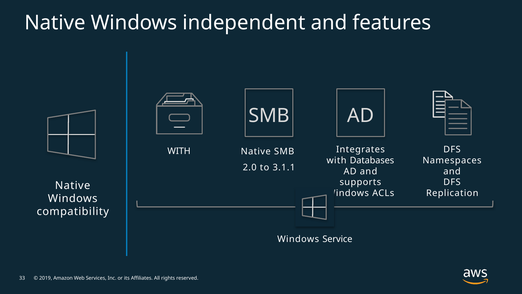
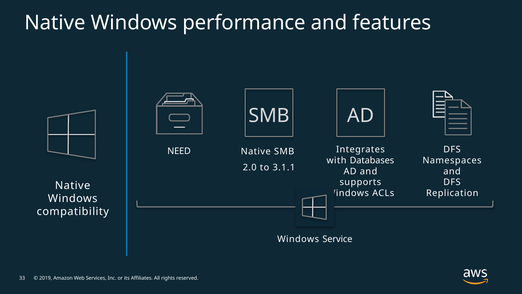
independent: independent -> performance
WITH at (179, 151): WITH -> NEED
